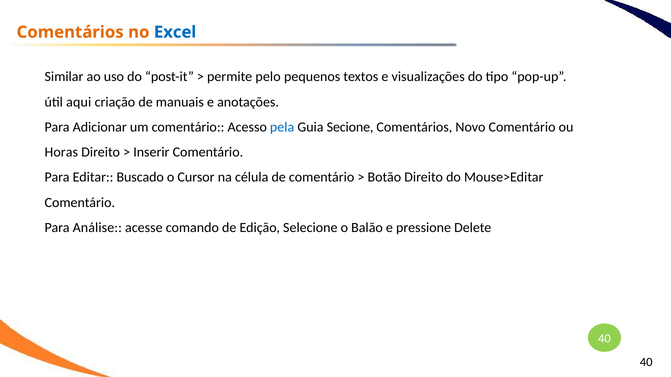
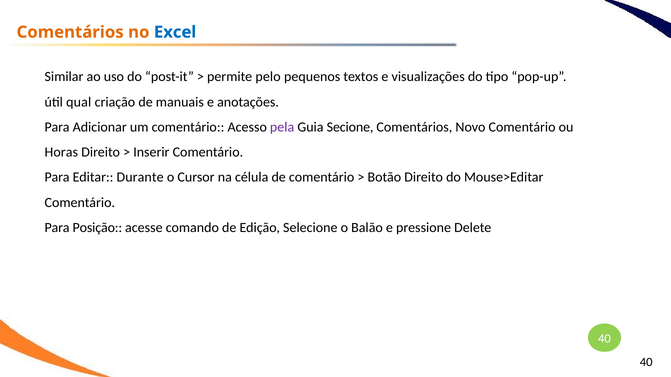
aqui: aqui -> qual
pela colour: blue -> purple
Buscado: Buscado -> Durante
Análise: Análise -> Posição
